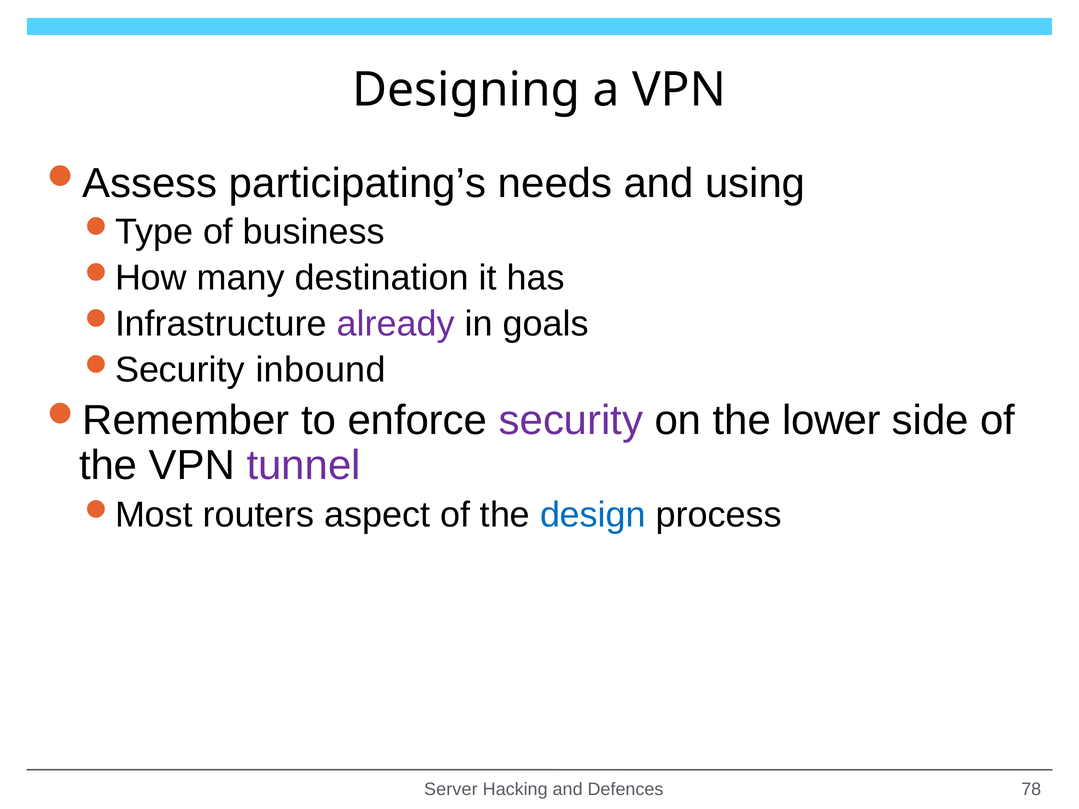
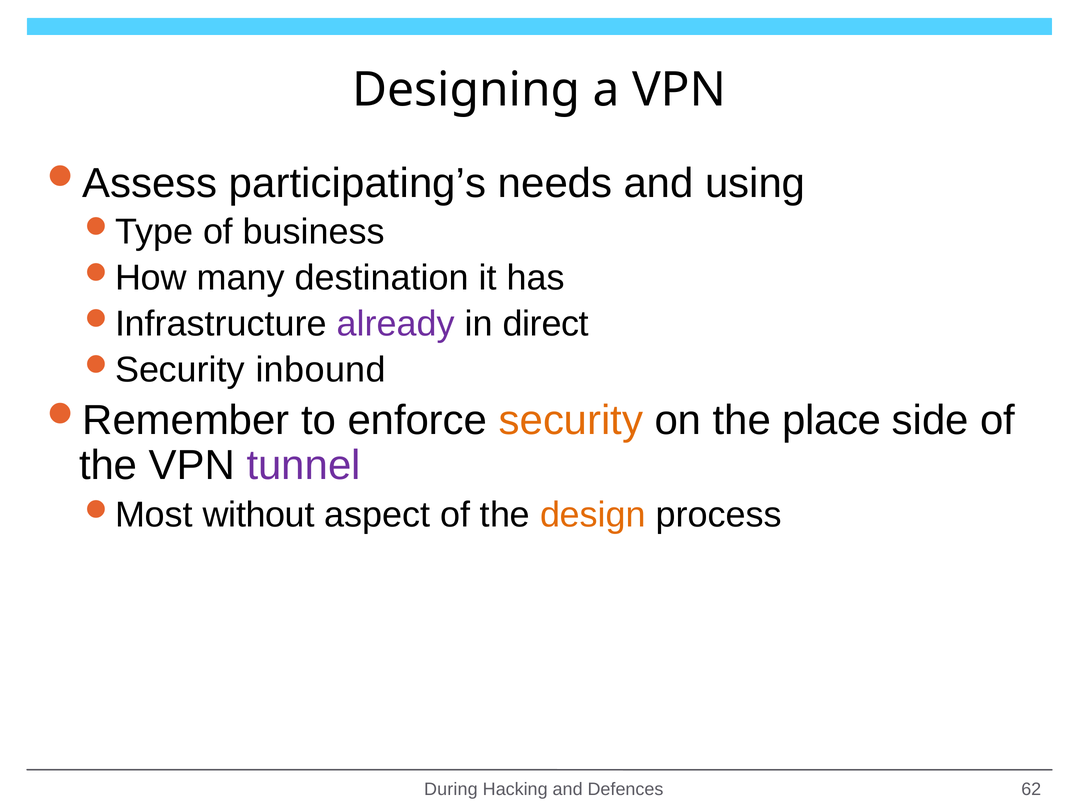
goals: goals -> direct
security colour: purple -> orange
lower: lower -> place
routers: routers -> without
design colour: blue -> orange
Server: Server -> During
78: 78 -> 62
